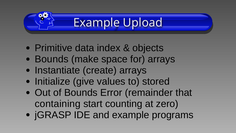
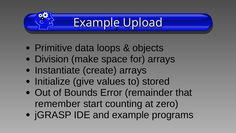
index: index -> loops
Bounds at (52, 59): Bounds -> Division
containing: containing -> remember
